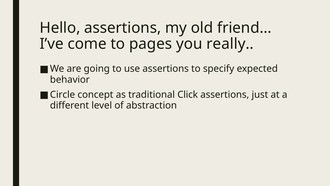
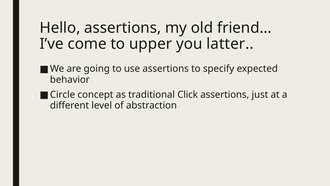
pages: pages -> upper
really: really -> latter
